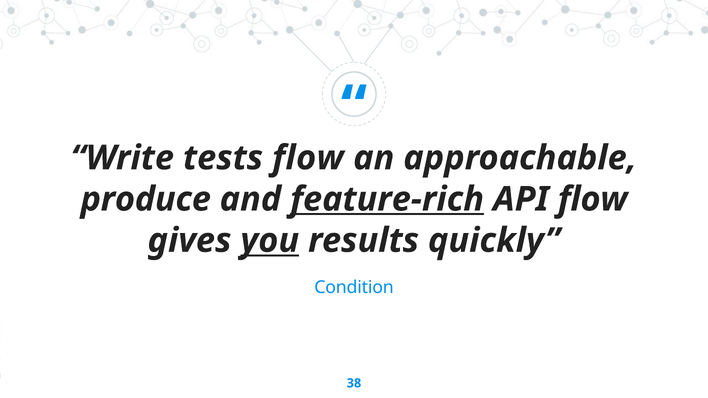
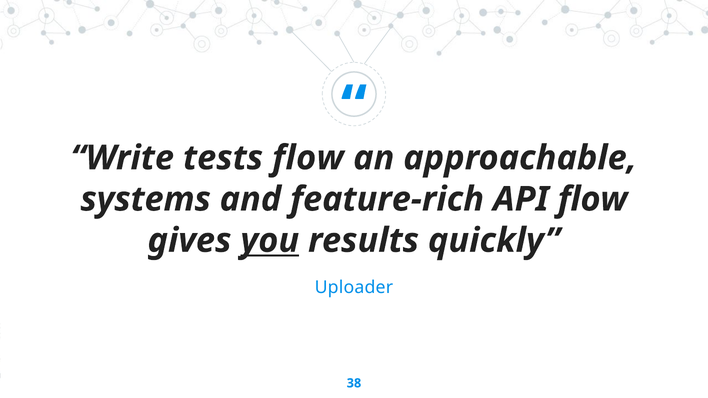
produce: produce -> systems
feature-rich underline: present -> none
Condition: Condition -> Uploader
